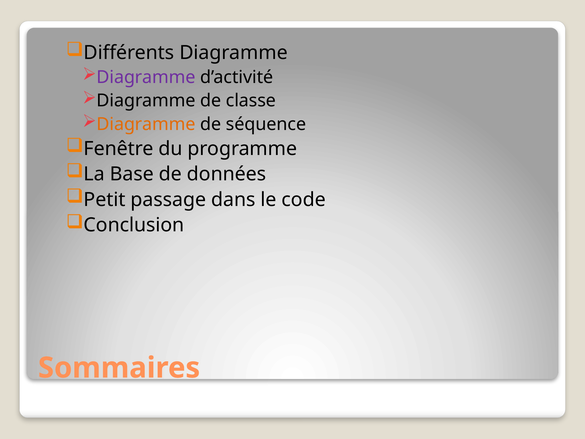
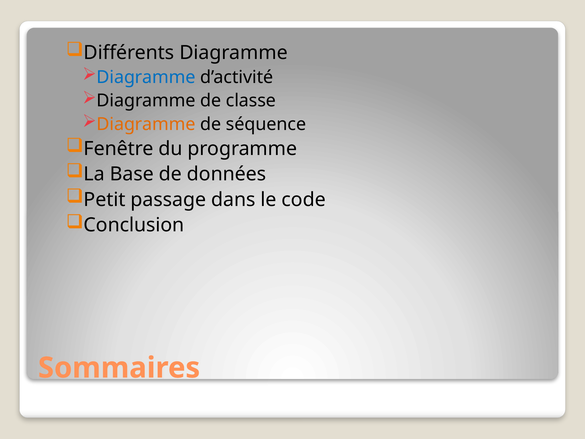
Diagramme at (146, 77) colour: purple -> blue
